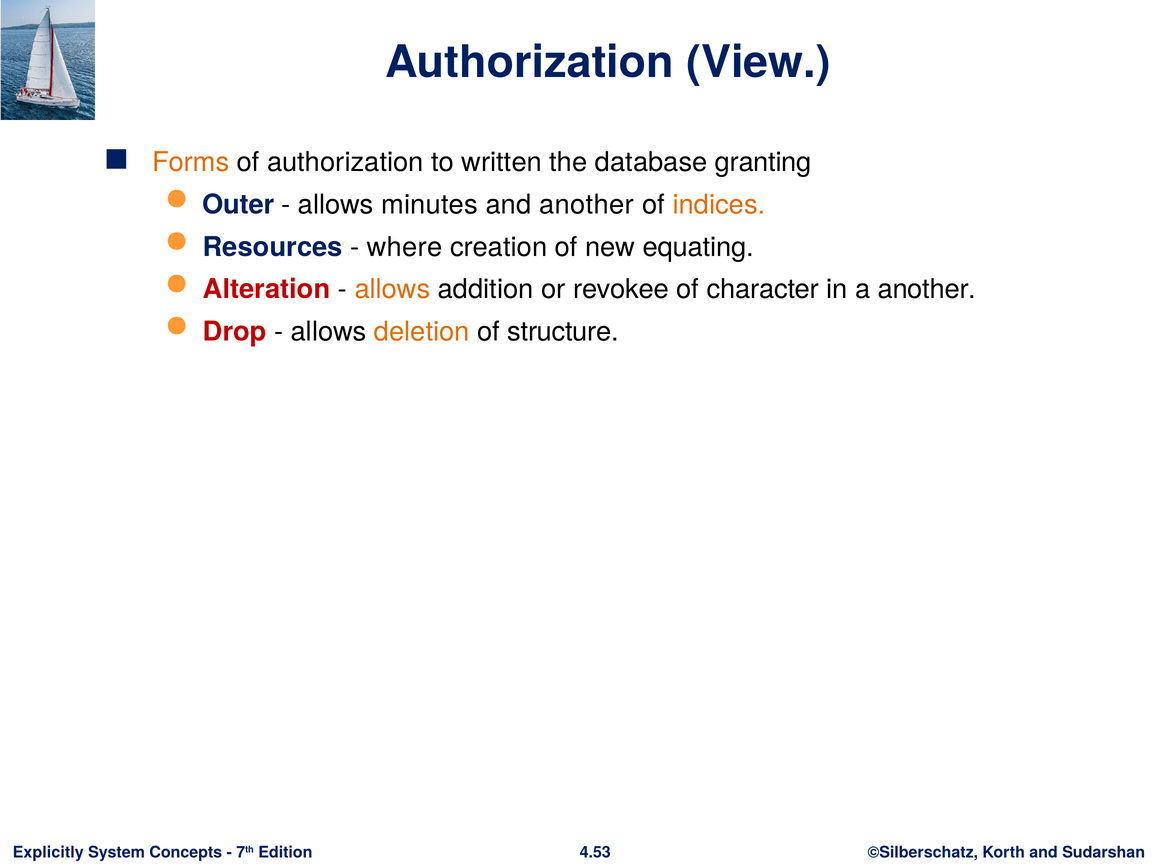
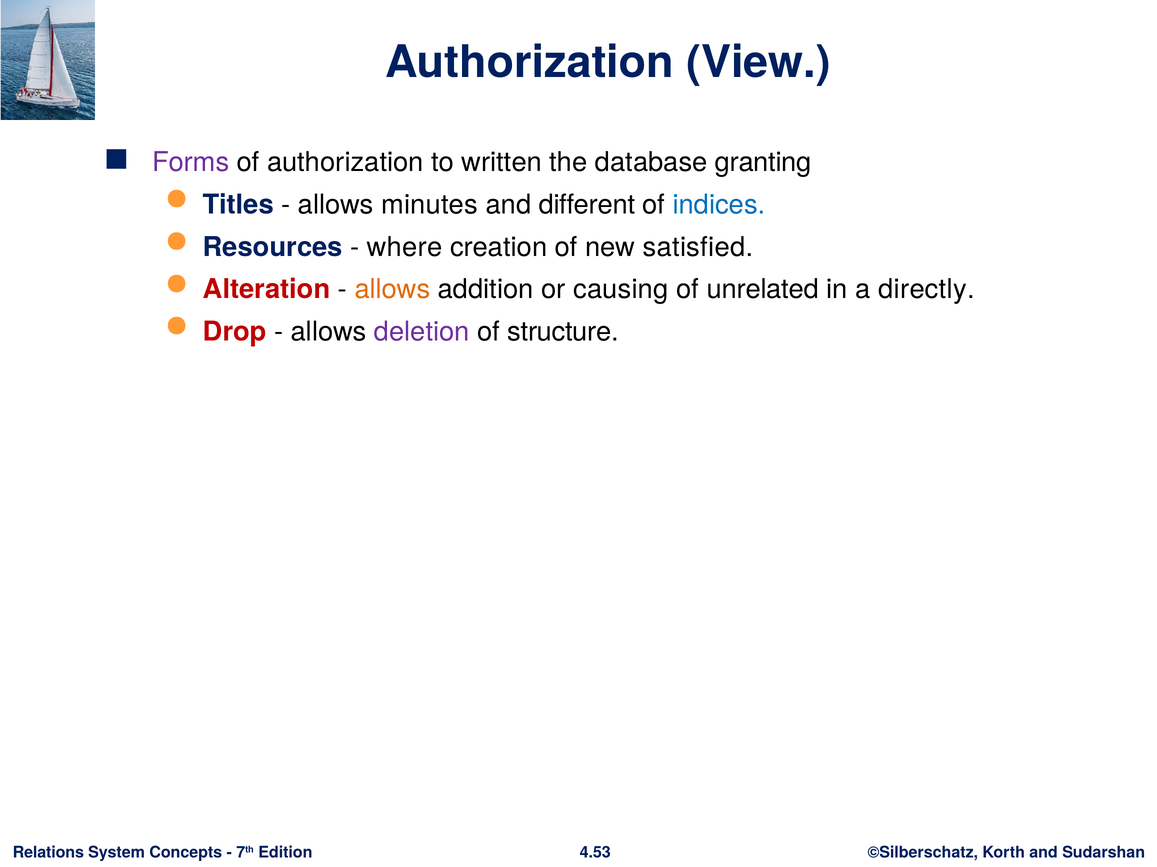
Forms colour: orange -> purple
Outer: Outer -> Titles
and another: another -> different
indices colour: orange -> blue
equating: equating -> satisfied
revokee: revokee -> causing
character: character -> unrelated
a another: another -> directly
deletion colour: orange -> purple
Explicitly: Explicitly -> Relations
